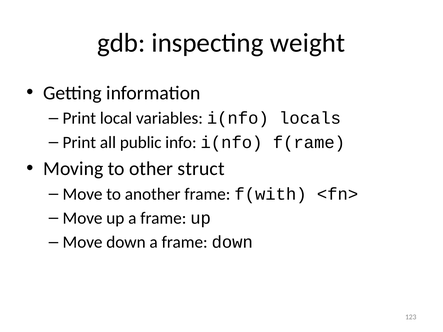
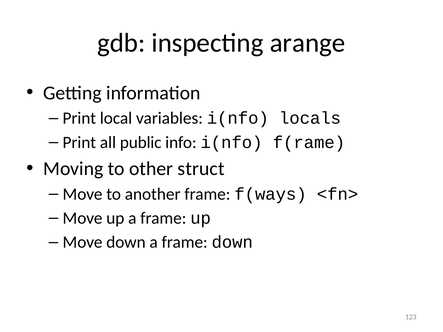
weight: weight -> arange
f(with: f(with -> f(ways
